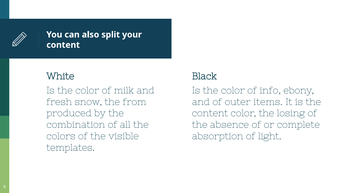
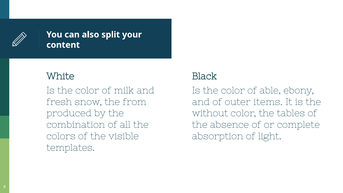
info: info -> able
content at (210, 113): content -> without
losing: losing -> tables
